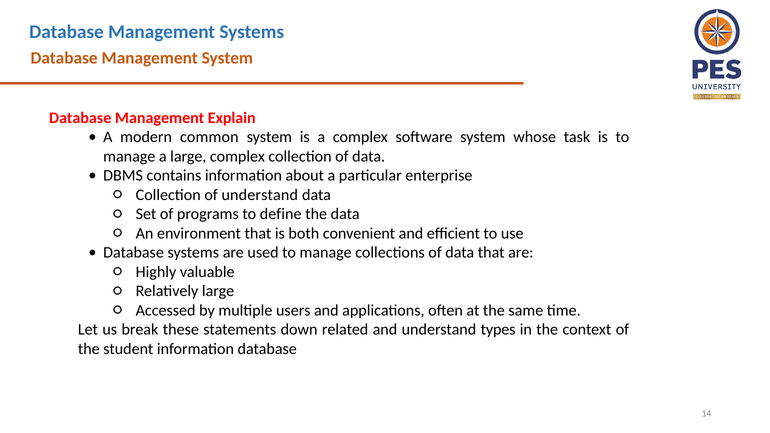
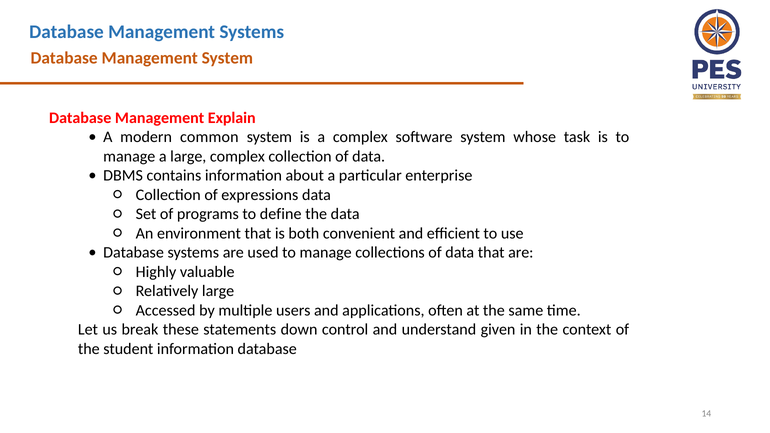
of understand: understand -> expressions
related: related -> control
types: types -> given
